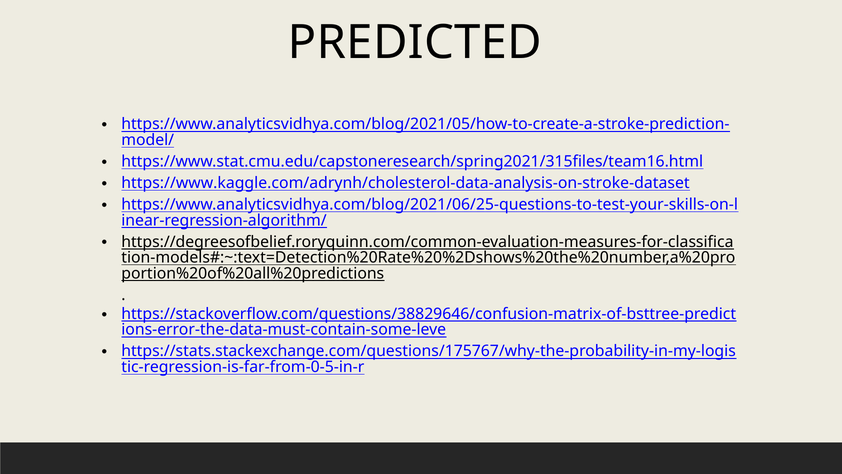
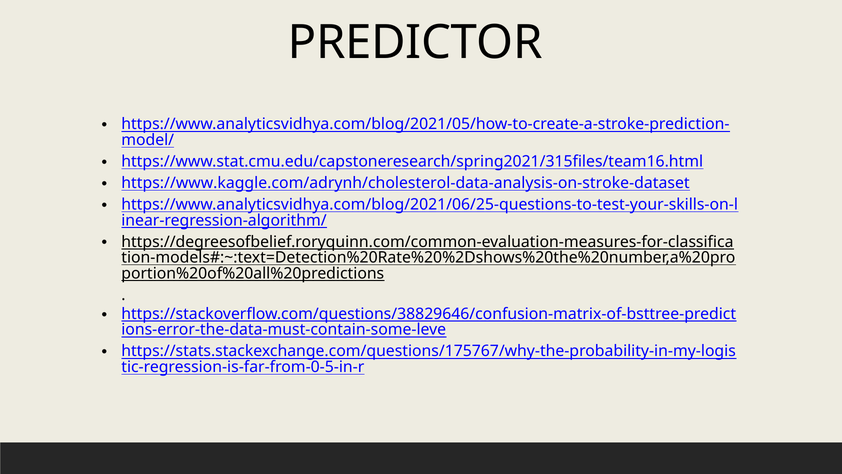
PREDICTED: PREDICTED -> PREDICTOR
